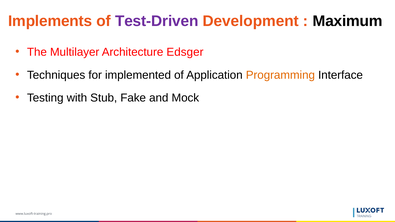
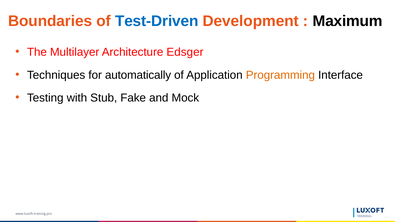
Implements: Implements -> Boundaries
Test-Driven colour: purple -> blue
implemented: implemented -> automatically
